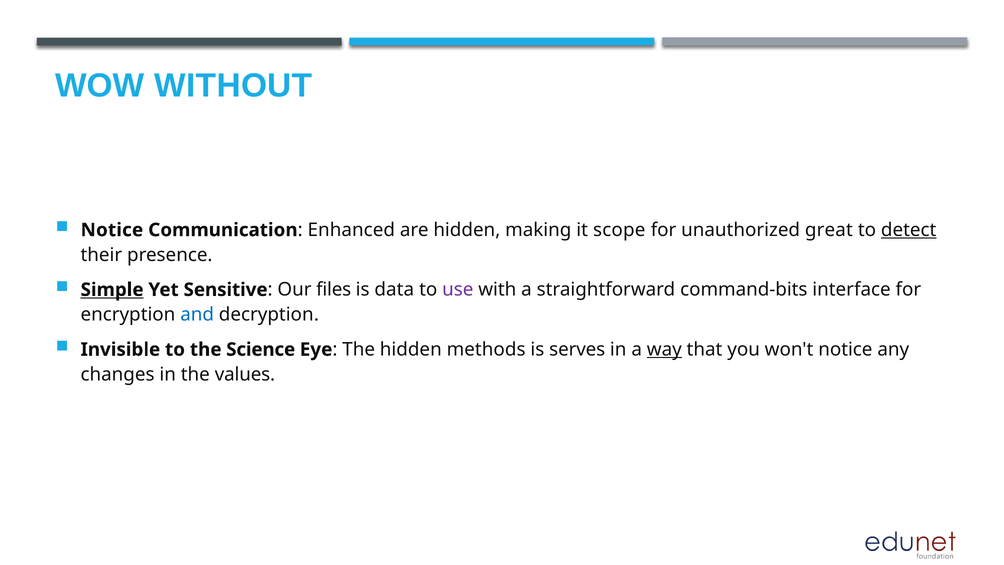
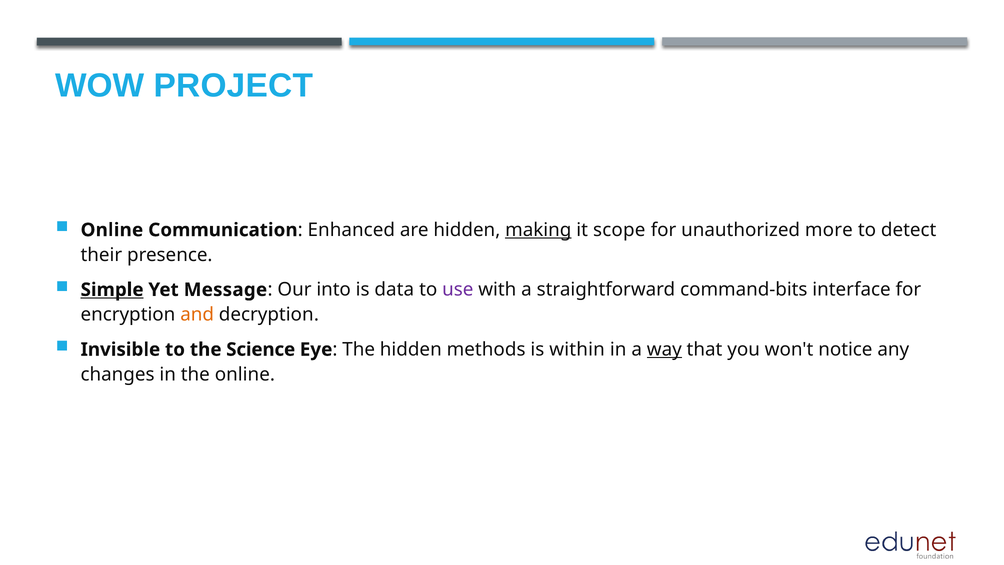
WITHOUT: WITHOUT -> PROJECT
Notice at (112, 230): Notice -> Online
making underline: none -> present
great: great -> more
detect underline: present -> none
Sensitive: Sensitive -> Message
files: files -> into
and colour: blue -> orange
serves: serves -> within
the values: values -> online
